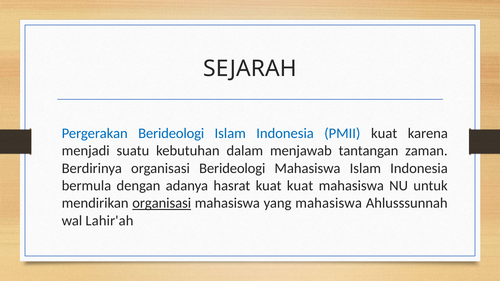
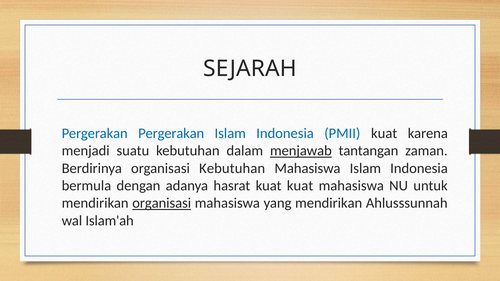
Pergerakan Berideologi: Berideologi -> Pergerakan
menjawab underline: none -> present
organisasi Berideologi: Berideologi -> Kebutuhan
yang mahasiswa: mahasiswa -> mendirikan
Lahir'ah: Lahir'ah -> Islam'ah
